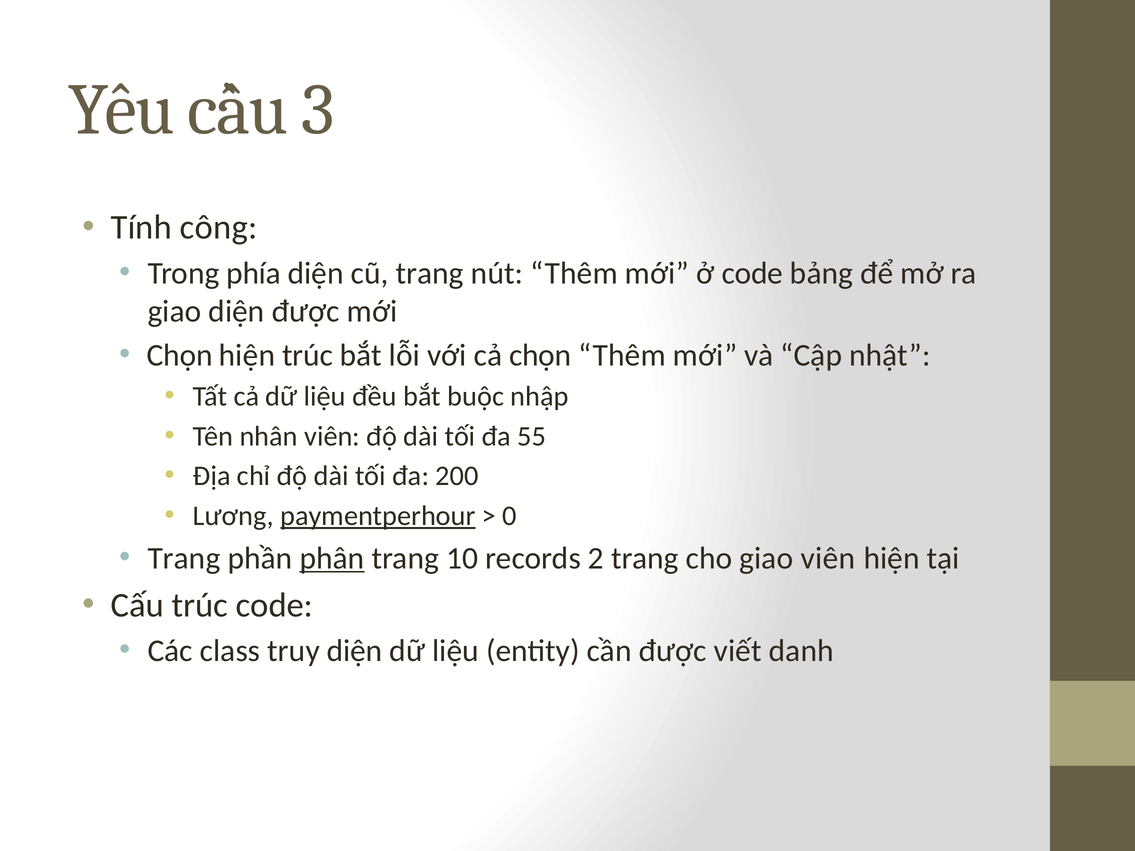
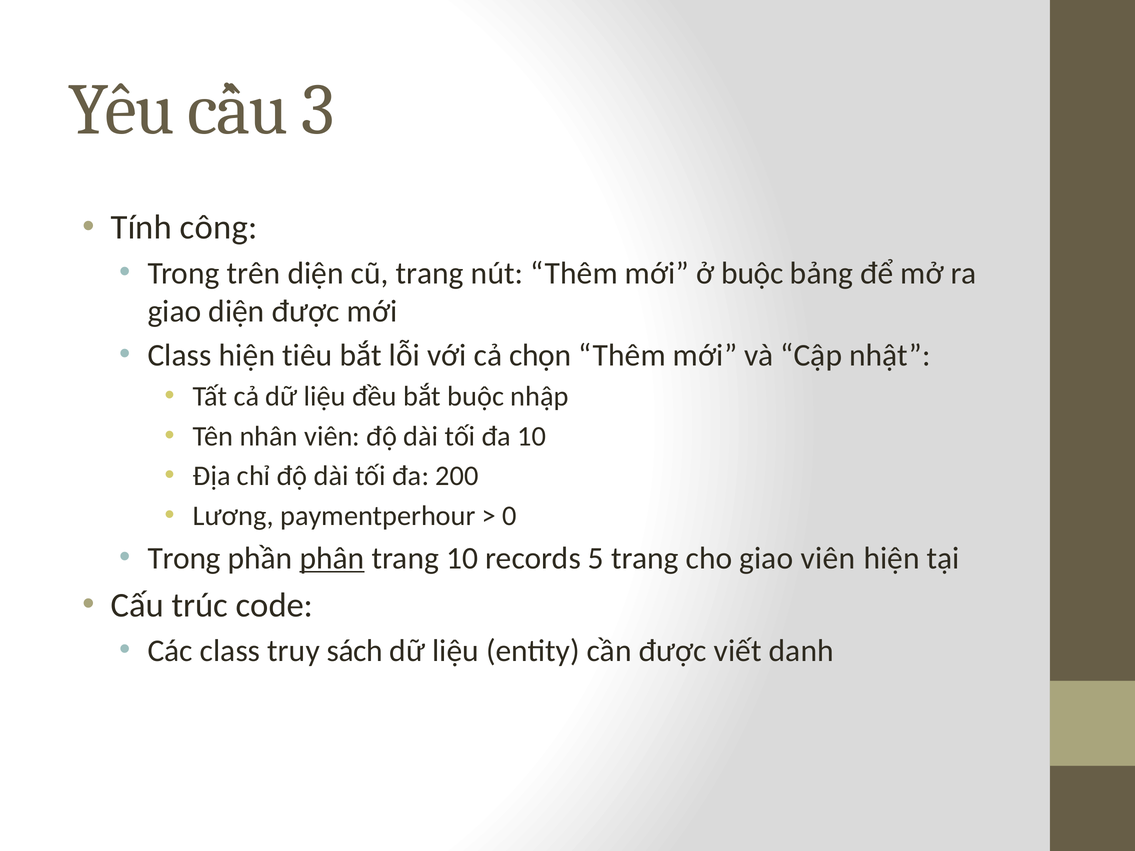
phía: phía -> trên
ở code: code -> buộc
Chọn at (180, 355): Chọn -> Class
hiện trúc: trúc -> tiêu
đa 55: 55 -> 10
paymentperhour underline: present -> none
Trang at (184, 558): Trang -> Trong
2: 2 -> 5
truy diện: diện -> sách
